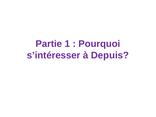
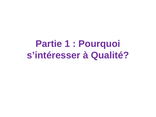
Depuis: Depuis -> Qualité
